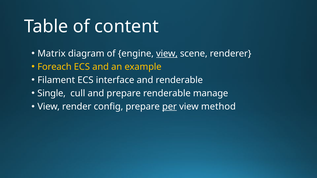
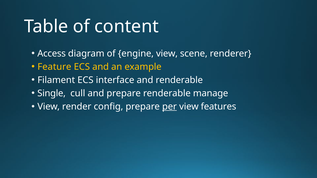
Matrix: Matrix -> Access
view at (167, 54) underline: present -> none
Foreach: Foreach -> Feature
method: method -> features
